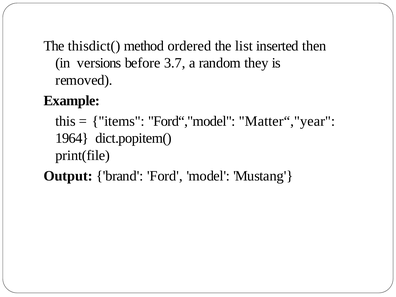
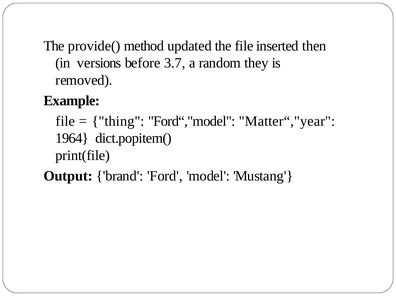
thisdict(: thisdict( -> provide(
ordered: ordered -> updated
the list: list -> file
this at (65, 121): this -> file
items: items -> thing
